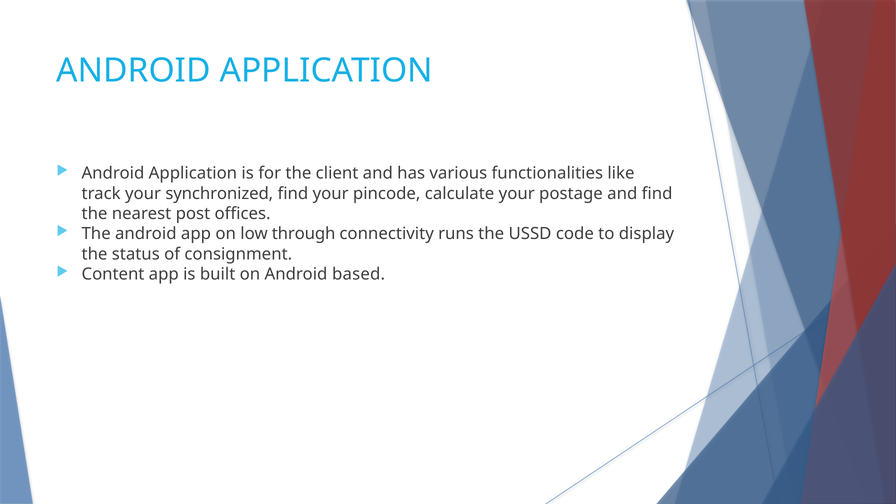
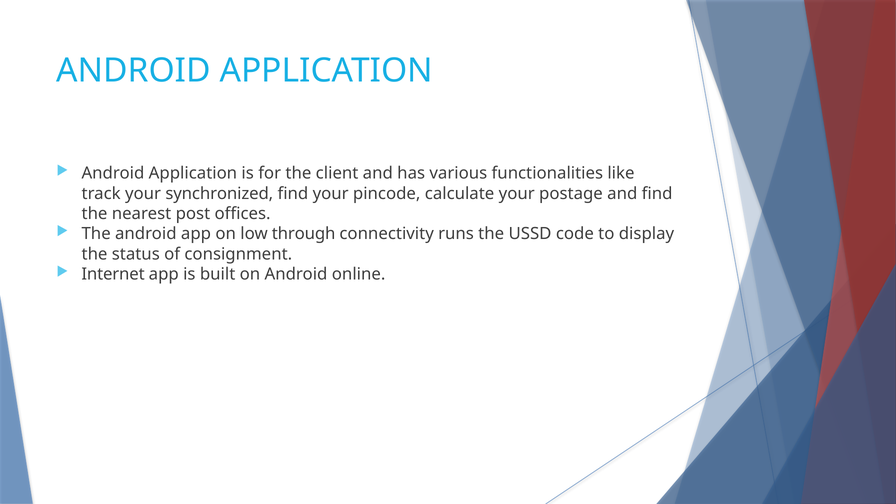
Content: Content -> Internet
based: based -> online
